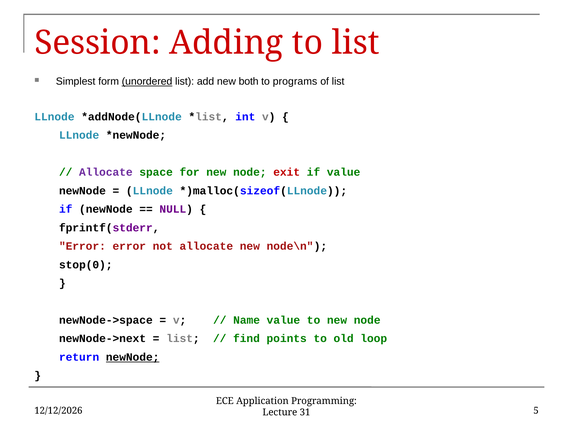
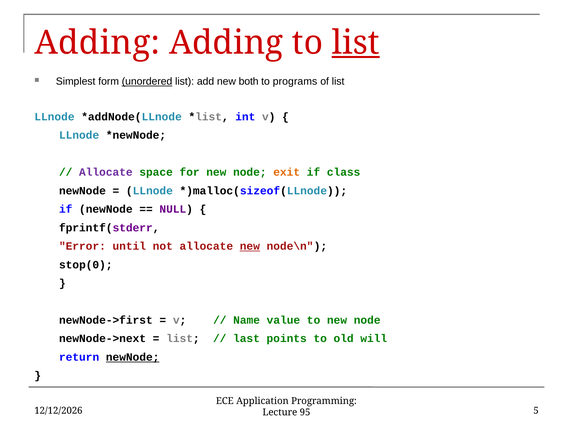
Session at (97, 43): Session -> Adding
list at (356, 43) underline: none -> present
exit colour: red -> orange
if value: value -> class
Error error: error -> until
new at (250, 246) underline: none -> present
newNode->space: newNode->space -> newNode->first
find: find -> last
loop: loop -> will
31: 31 -> 95
